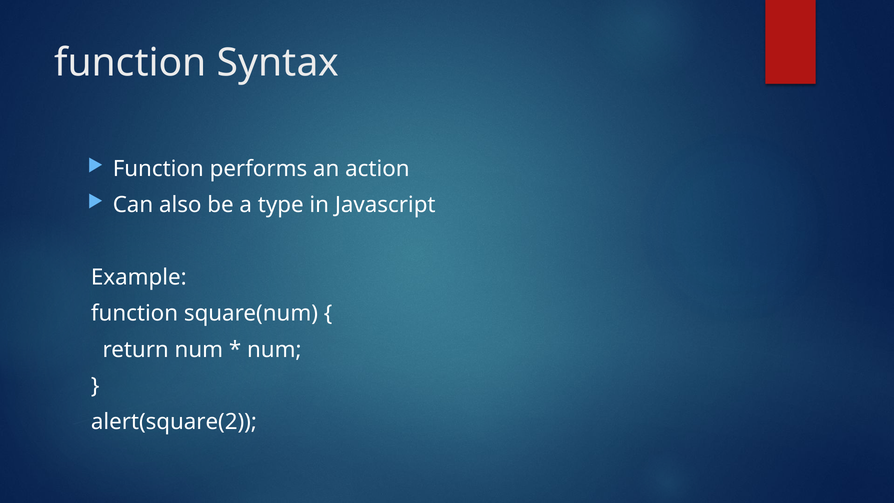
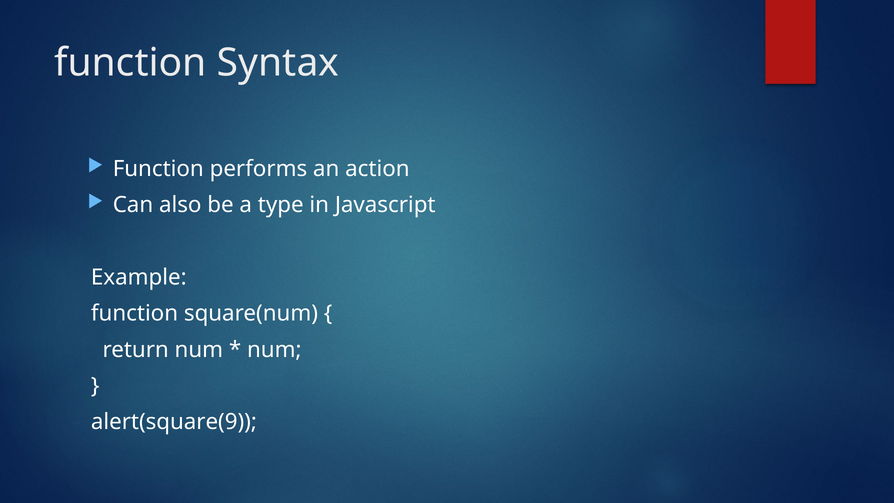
alert(square(2: alert(square(2 -> alert(square(9
